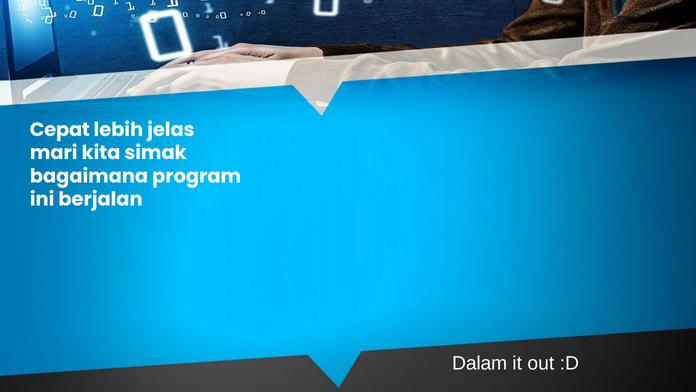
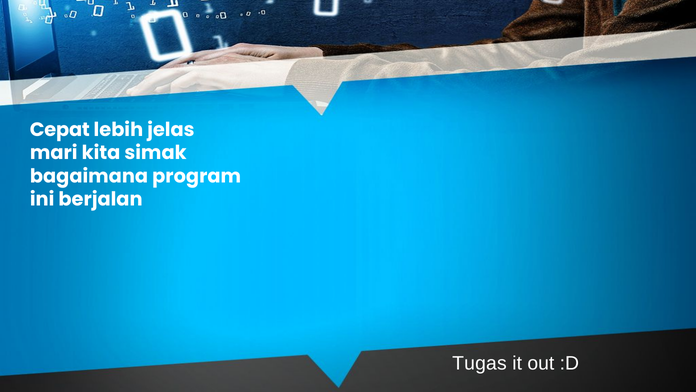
Dalam: Dalam -> Tugas
